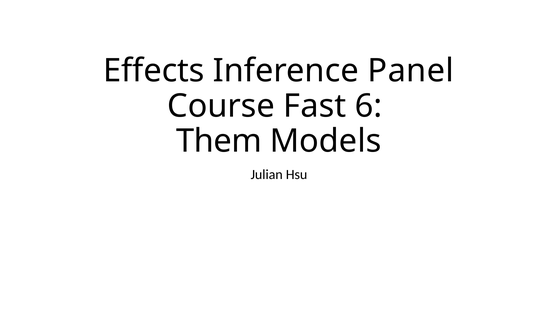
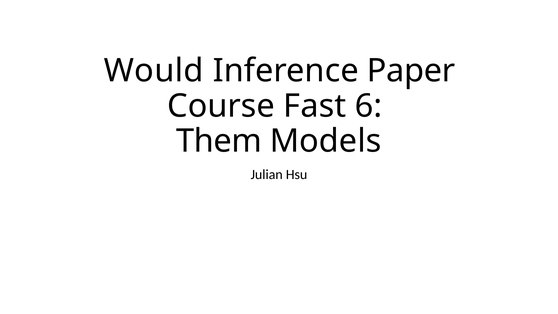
Effects: Effects -> Would
Panel: Panel -> Paper
